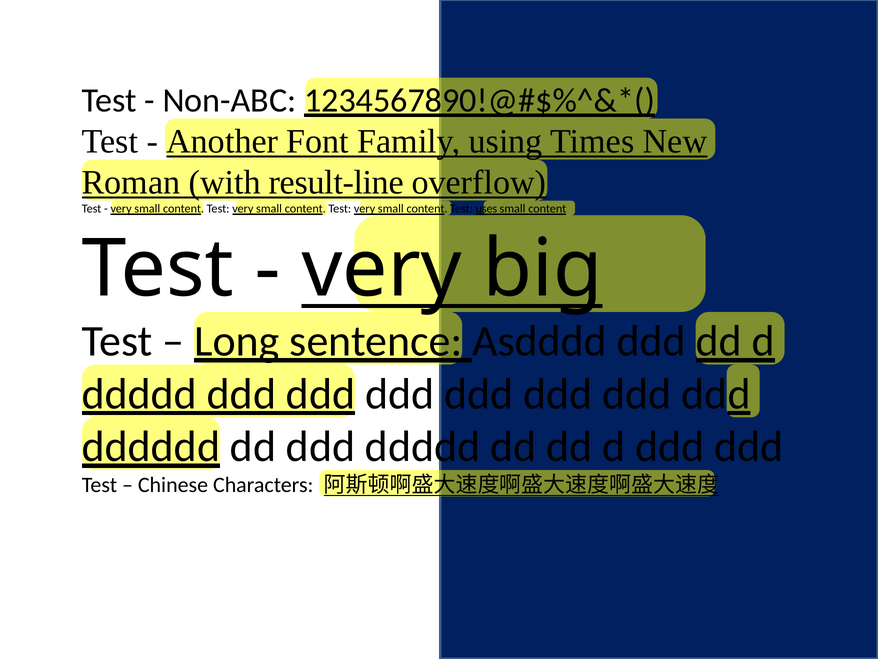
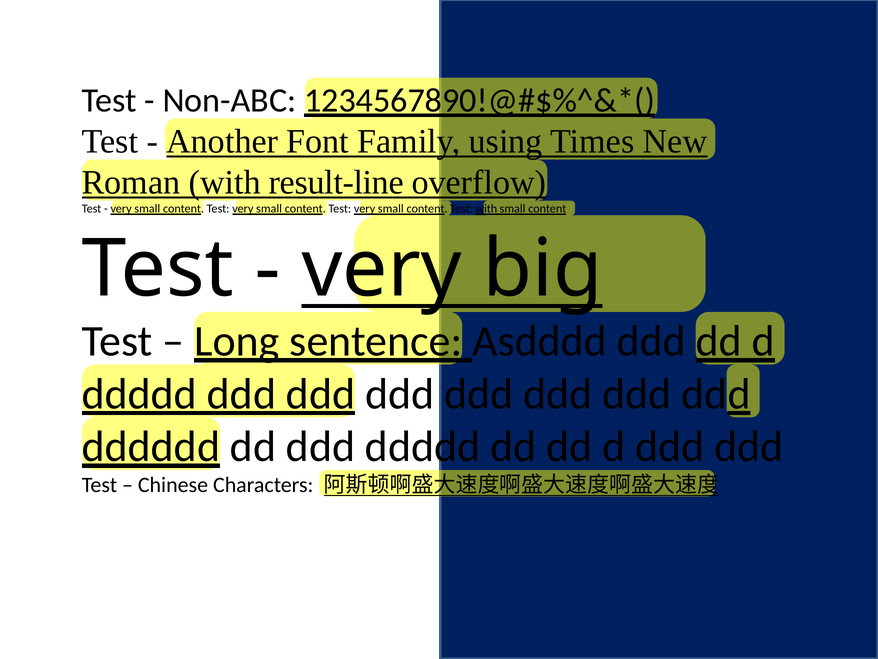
Test uses: uses -> with
